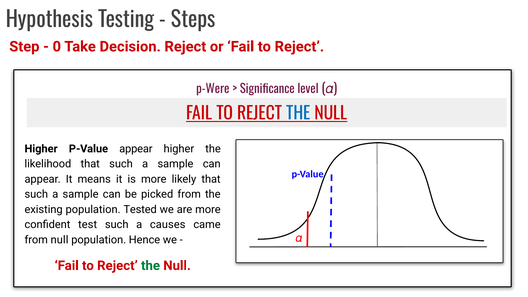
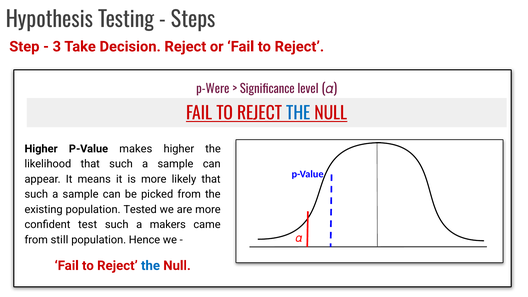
0: 0 -> 3
P-Value appear: appear -> makes
causes: causes -> makers
from null: null -> still
the at (151, 266) colour: green -> blue
